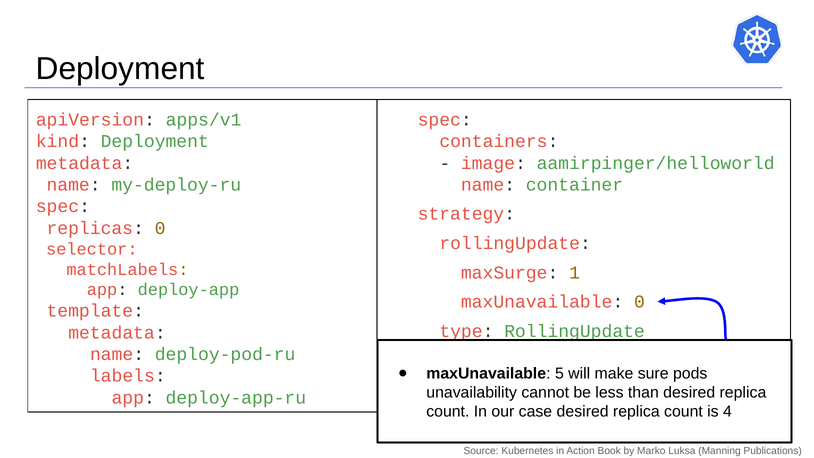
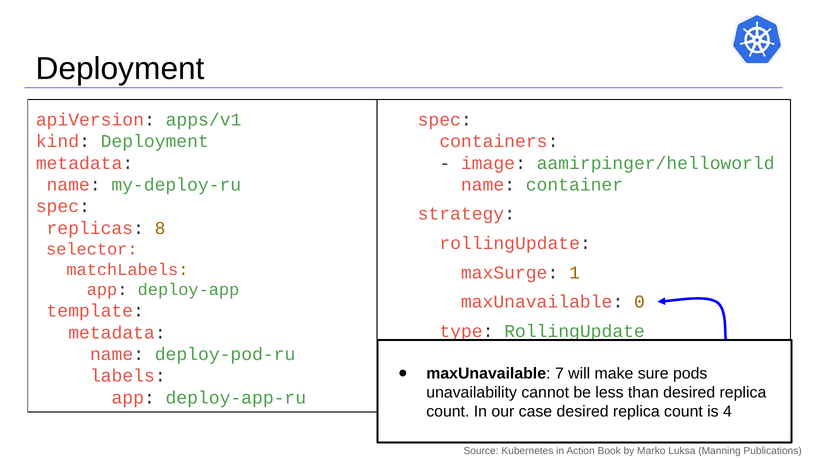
replicas 0: 0 -> 8
5: 5 -> 7
